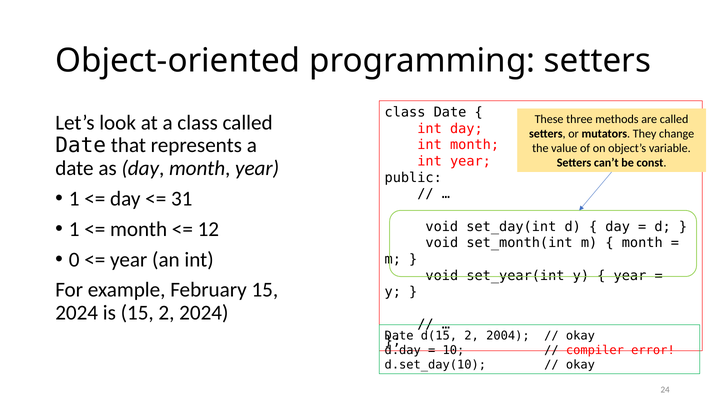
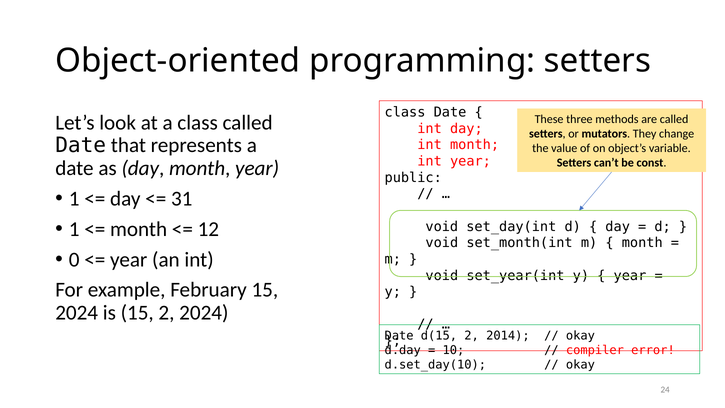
2004: 2004 -> 2014
